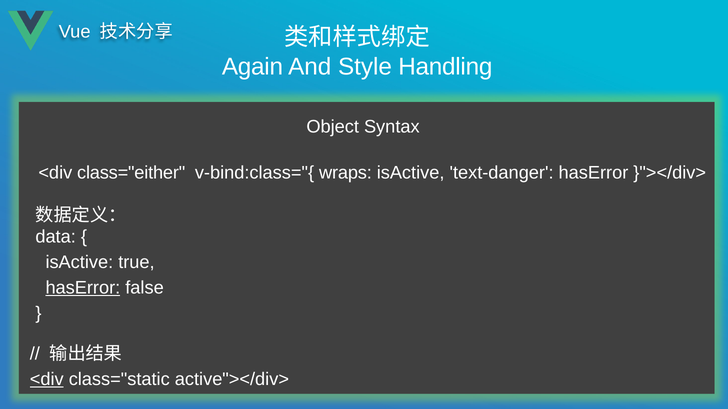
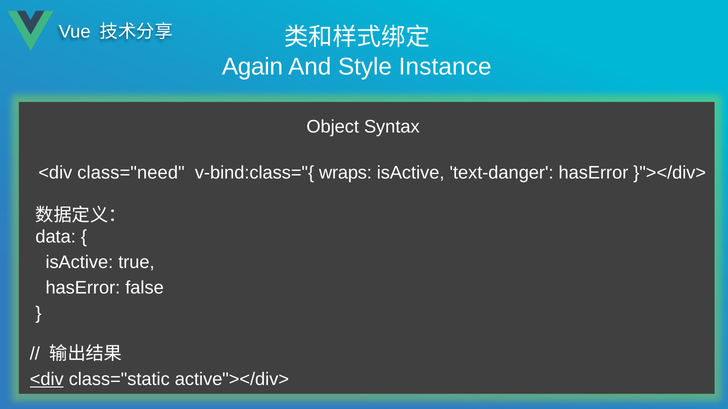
Handling: Handling -> Instance
class="either: class="either -> class="need
hasError at (83, 288) underline: present -> none
